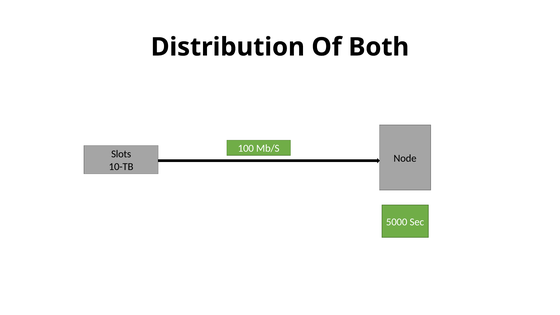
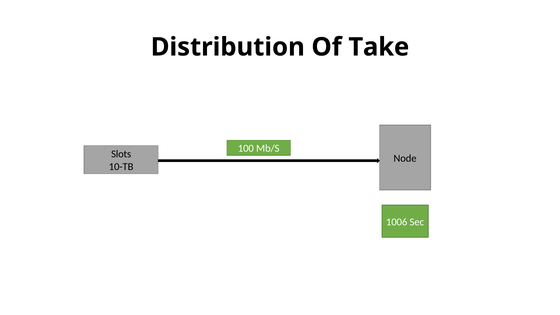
Both: Both -> Take
5000: 5000 -> 1006
